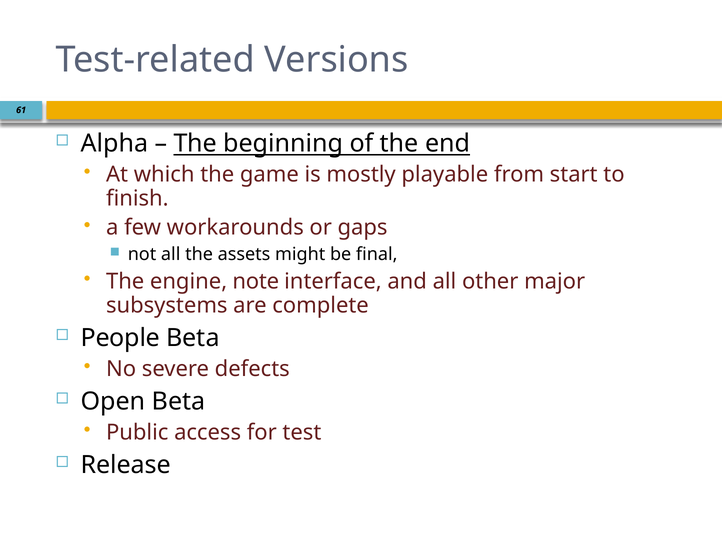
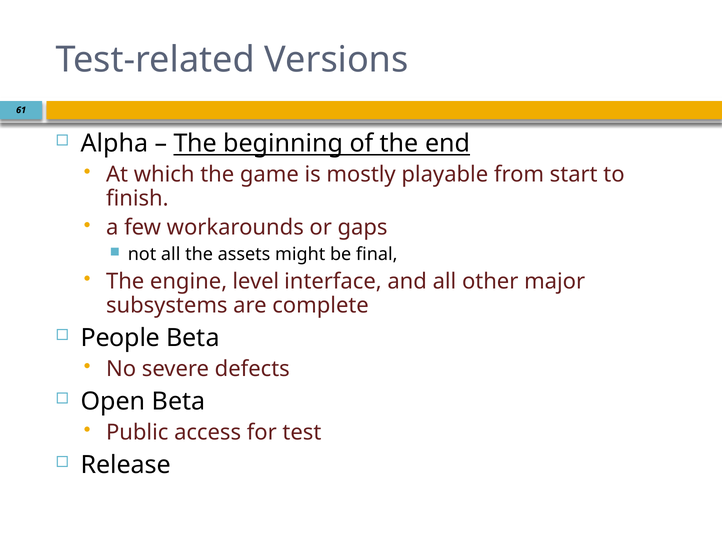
note: note -> level
